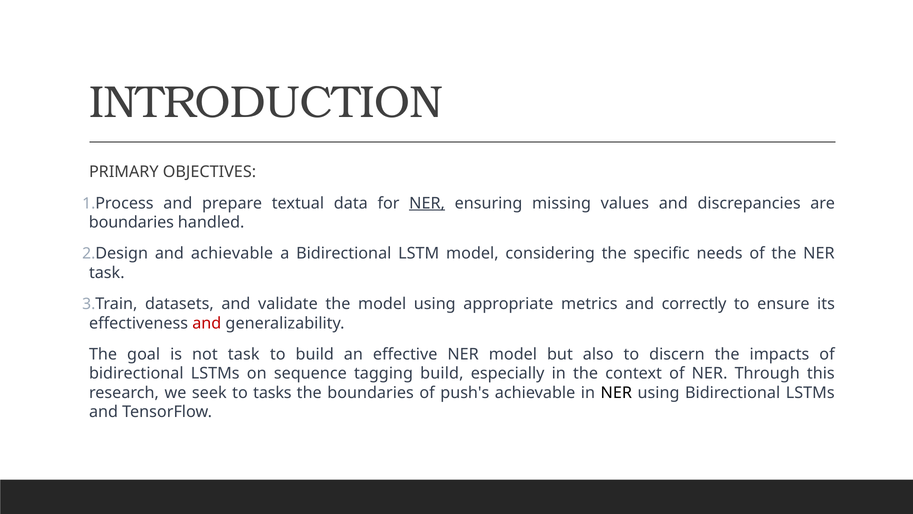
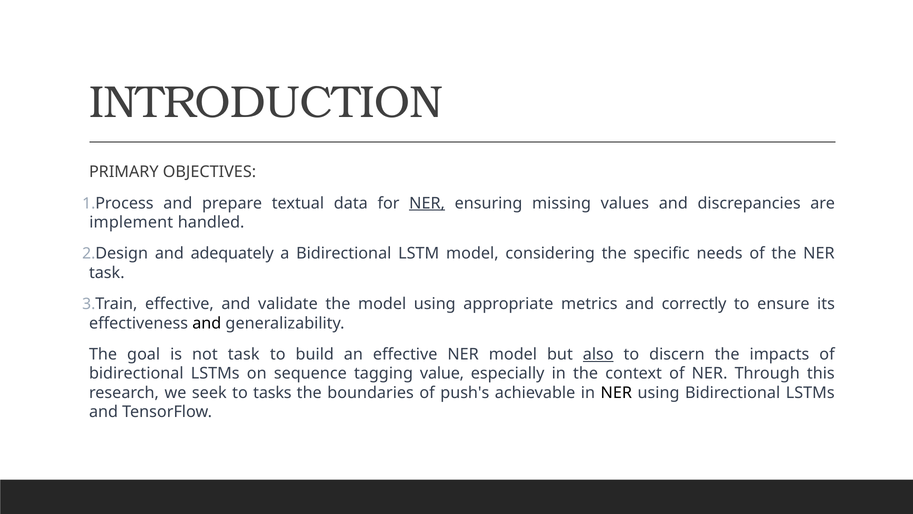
boundaries at (131, 222): boundaries -> implement
and achievable: achievable -> adequately
datasets at (179, 304): datasets -> effective
and at (207, 323) colour: red -> black
also underline: none -> present
tagging build: build -> value
